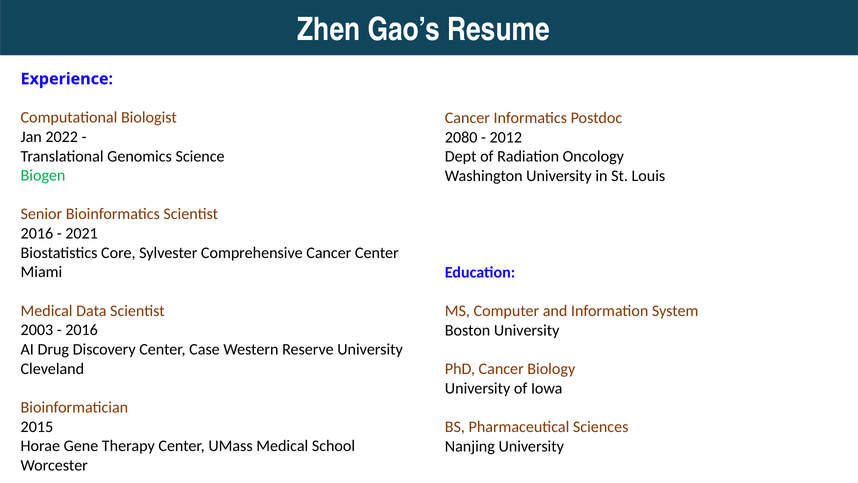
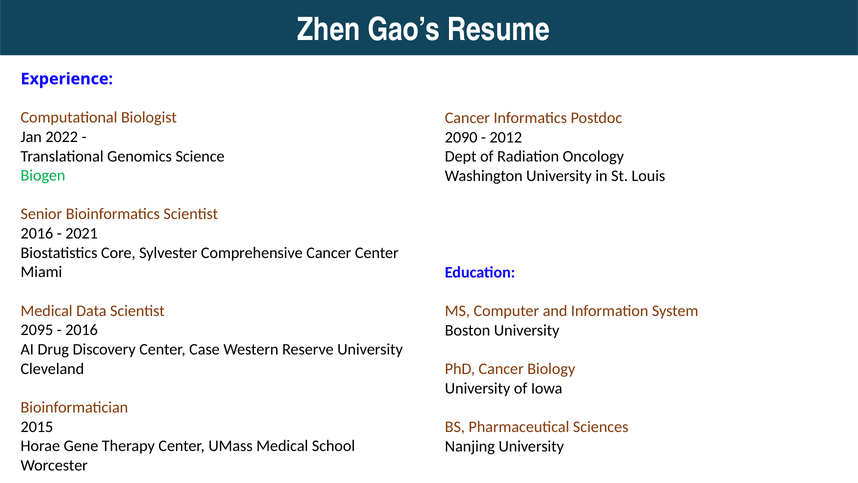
2080: 2080 -> 2090
2003: 2003 -> 2095
